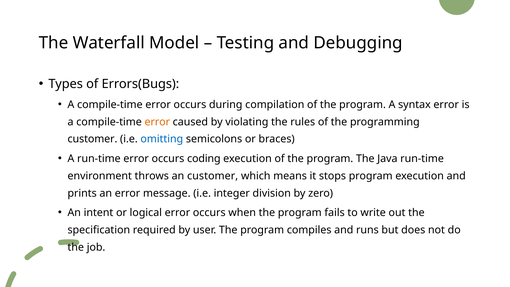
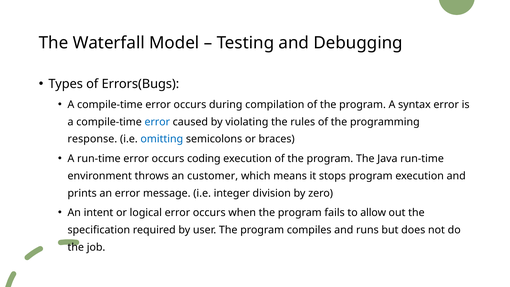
error at (157, 122) colour: orange -> blue
customer at (92, 139): customer -> response
write: write -> allow
